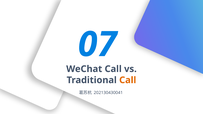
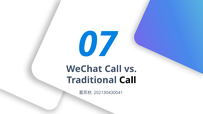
Call at (128, 80) colour: orange -> black
